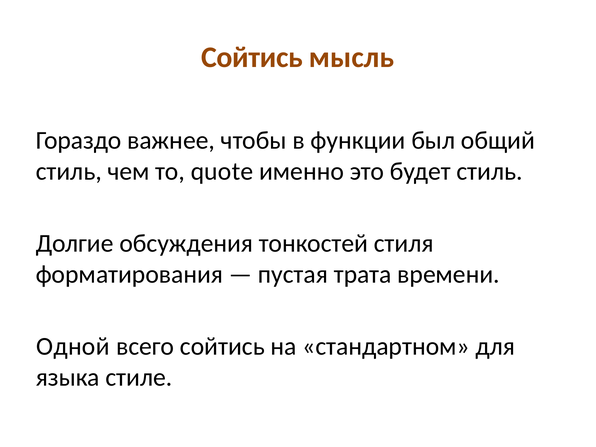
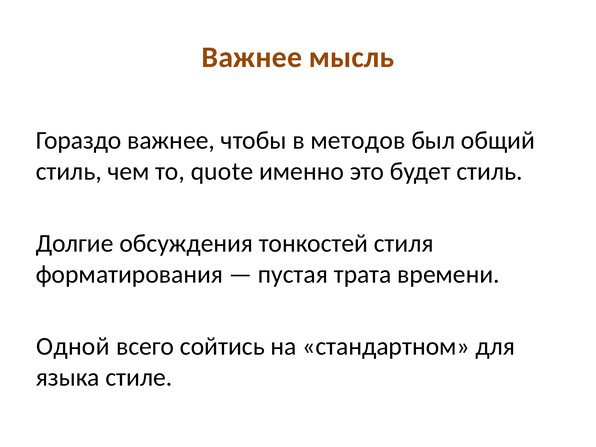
Сойтись at (252, 57): Сойтись -> Важнее
функции: функции -> методов
